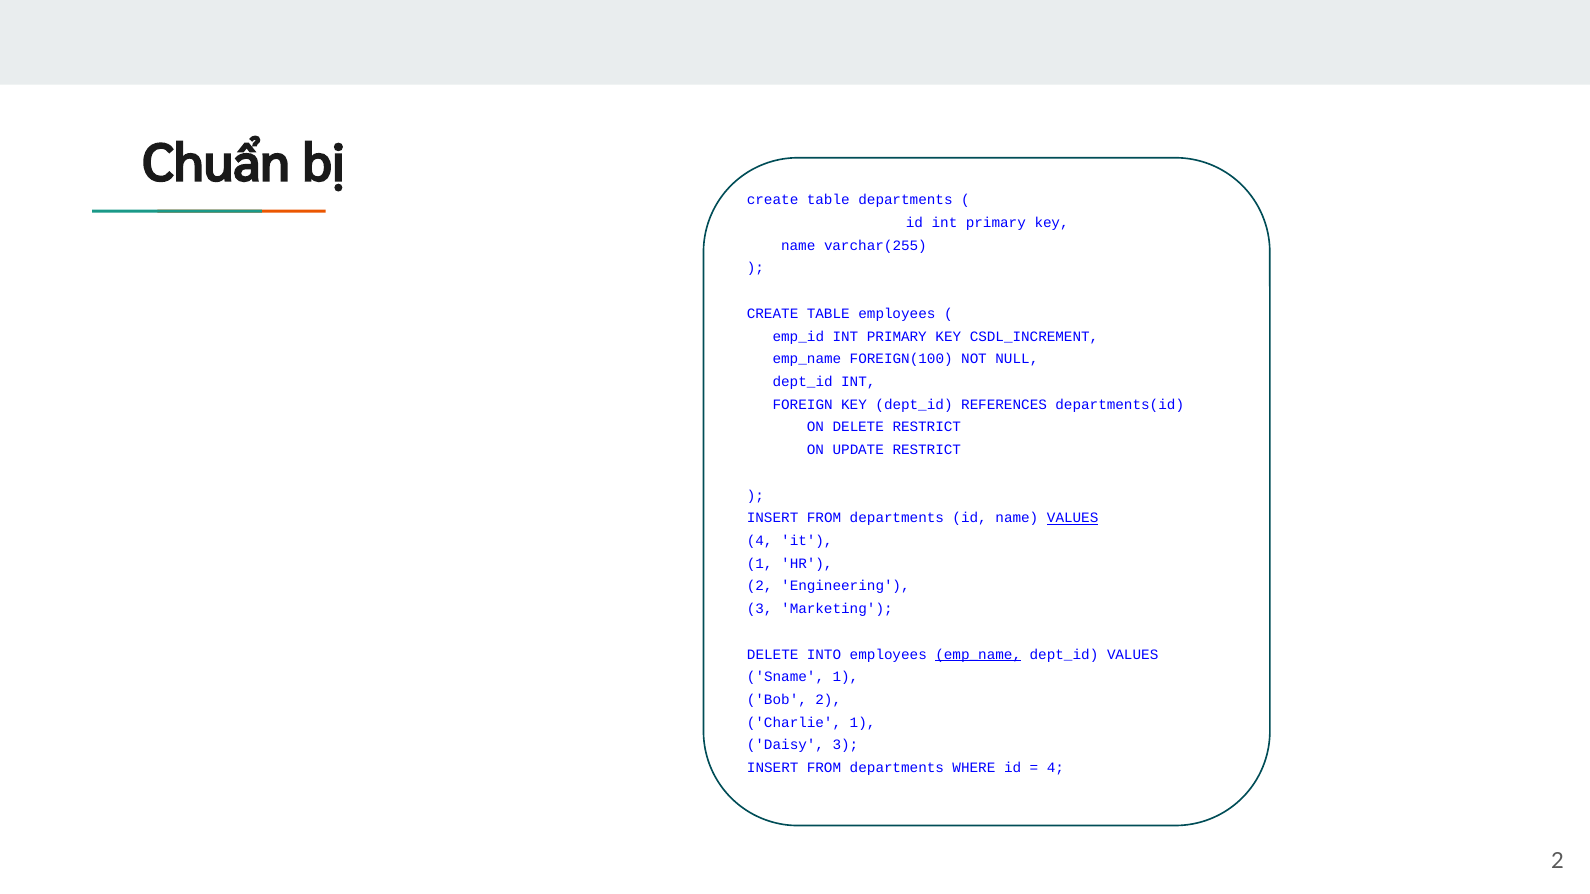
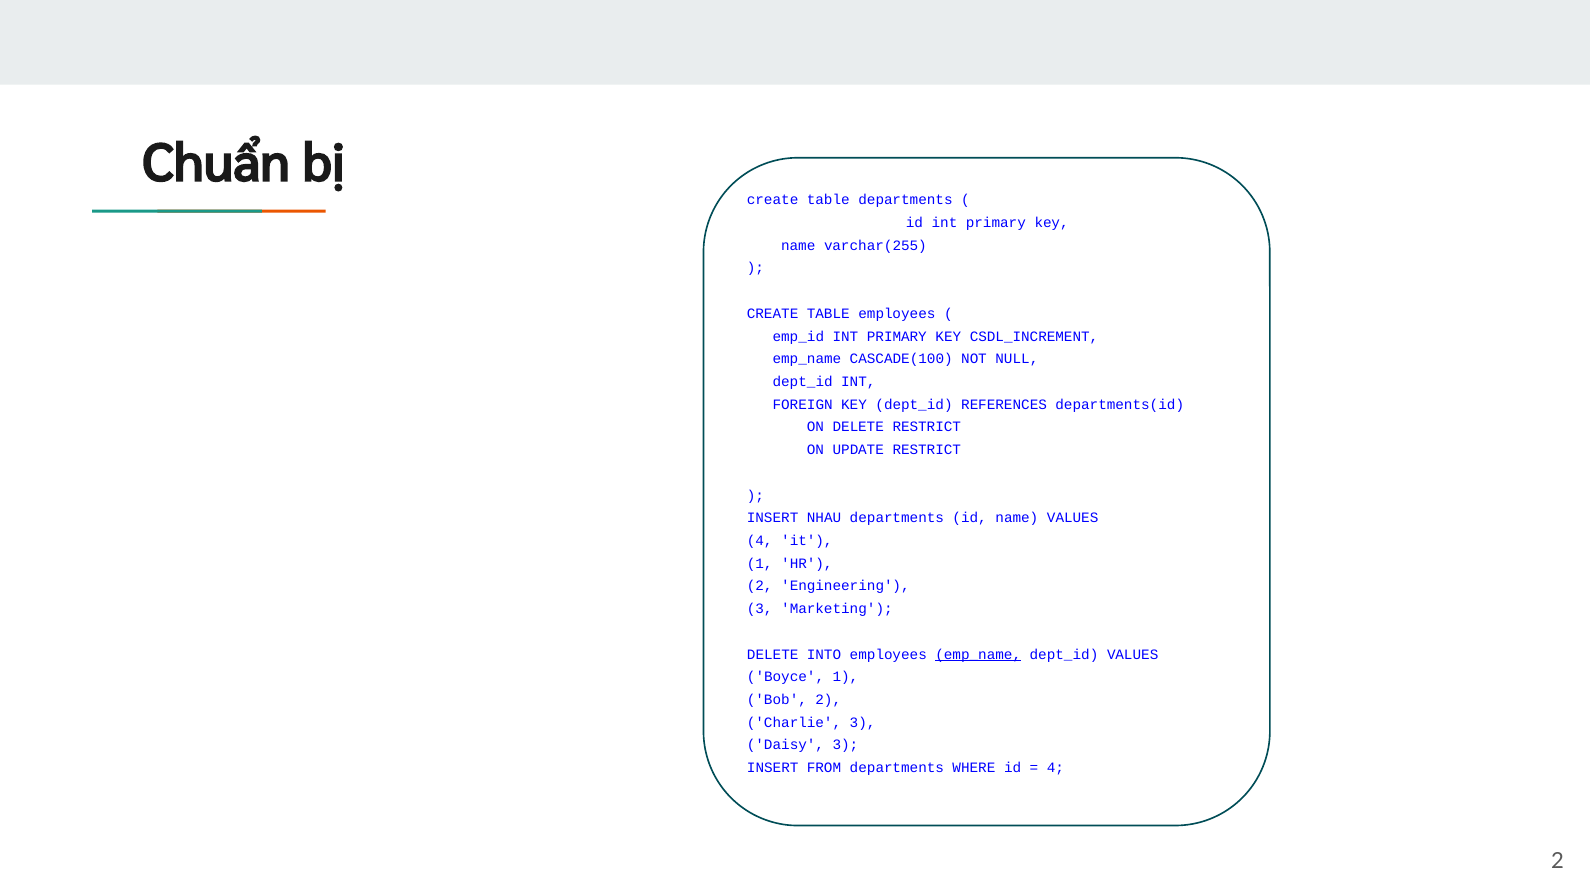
FOREIGN(100: FOREIGN(100 -> CASCADE(100
FROM at (824, 518): FROM -> NHAU
VALUES at (1073, 518) underline: present -> none
Sname: Sname -> Boyce
Charlie 1: 1 -> 3
